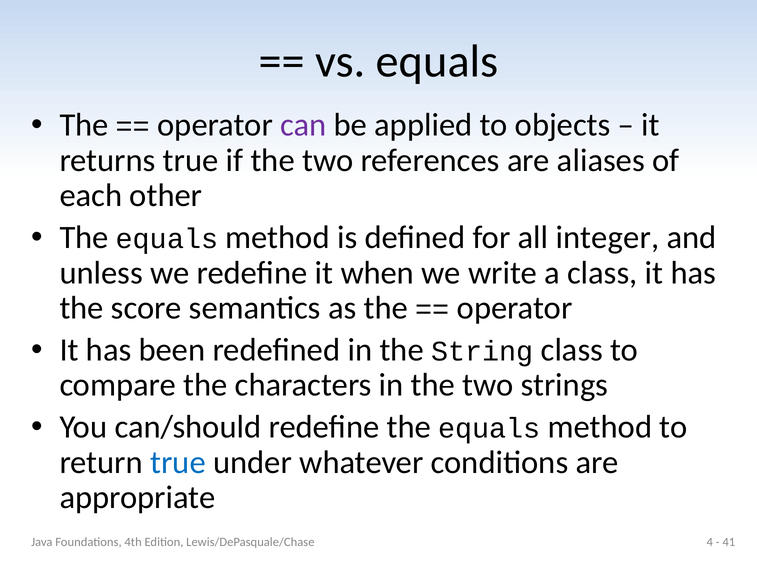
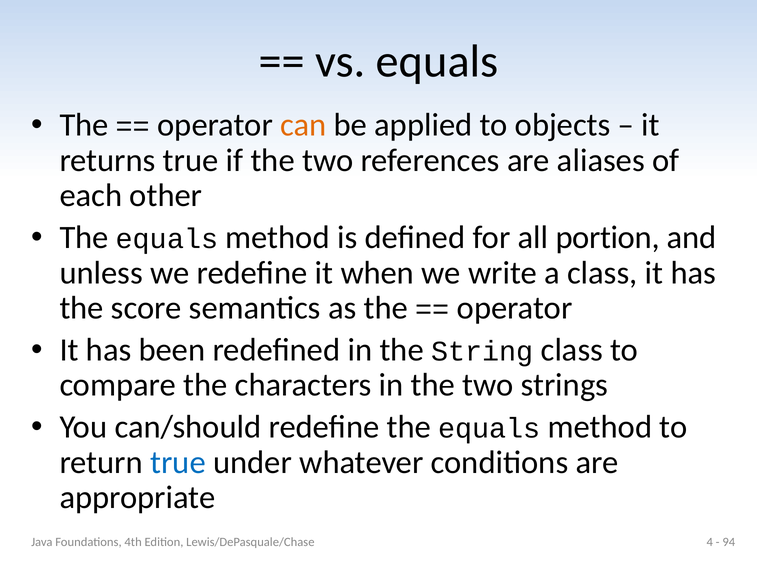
can colour: purple -> orange
integer: integer -> portion
41: 41 -> 94
